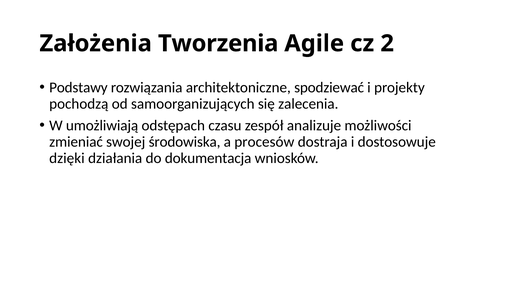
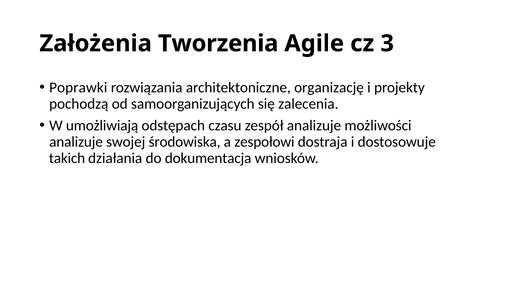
2: 2 -> 3
Podstawy: Podstawy -> Poprawki
spodziewać: spodziewać -> organizację
zmieniać at (76, 142): zmieniać -> analizuje
procesów: procesów -> zespołowi
dzięki: dzięki -> takich
